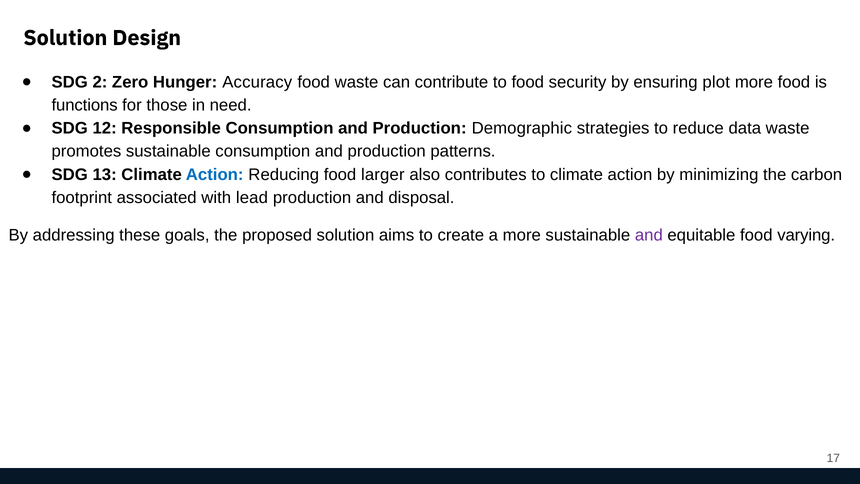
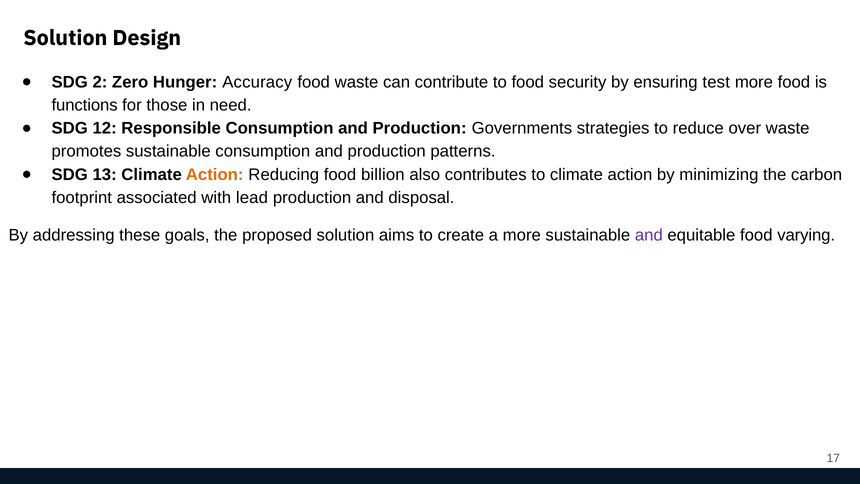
plot: plot -> test
Demographic: Demographic -> Governments
data: data -> over
Action at (215, 174) colour: blue -> orange
larger: larger -> billion
